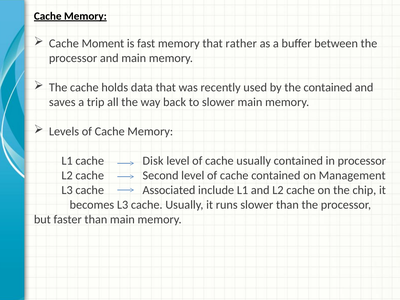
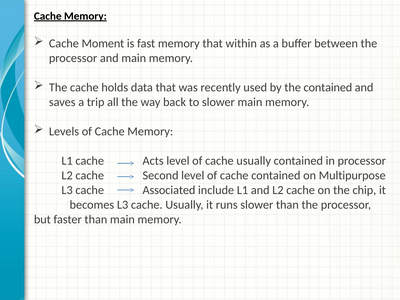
rather: rather -> within
Disk: Disk -> Acts
Management: Management -> Multipurpose
